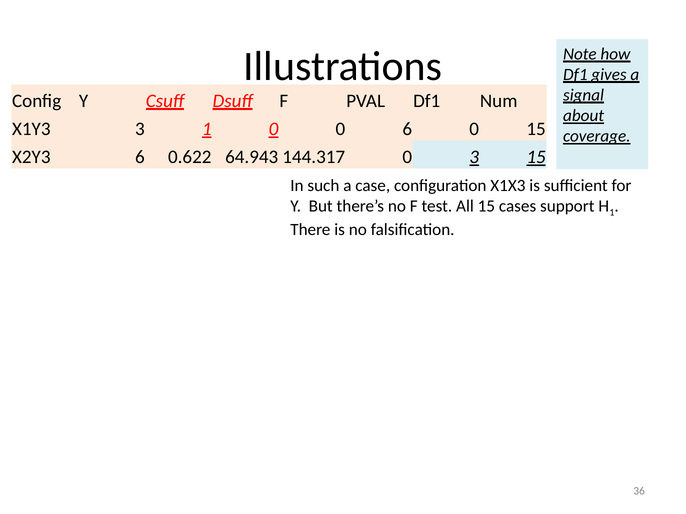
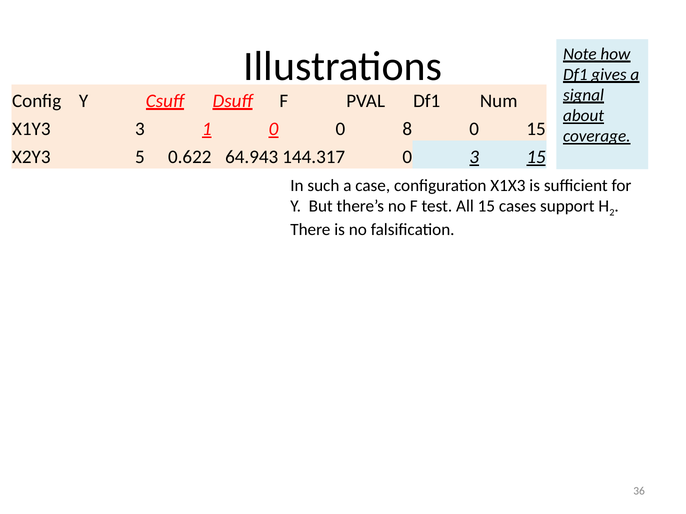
0 6: 6 -> 8
X2Y3 6: 6 -> 5
1 at (612, 213): 1 -> 2
